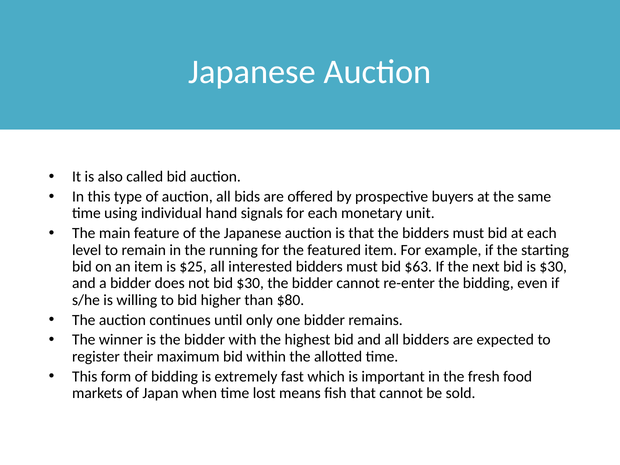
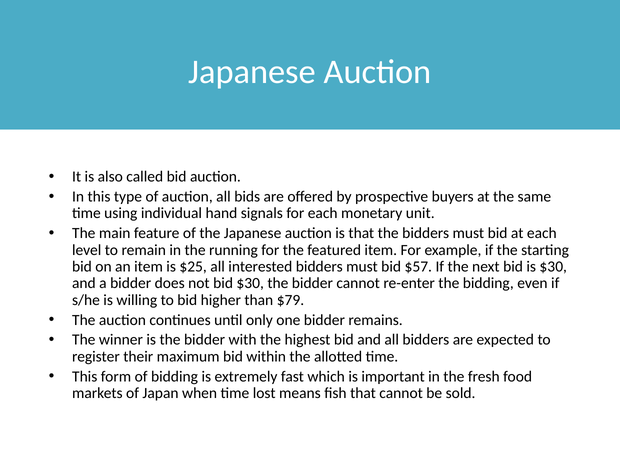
$63: $63 -> $57
$80: $80 -> $79
